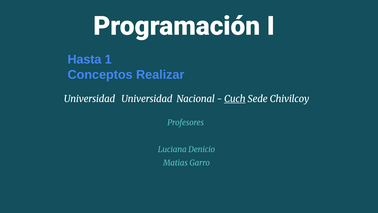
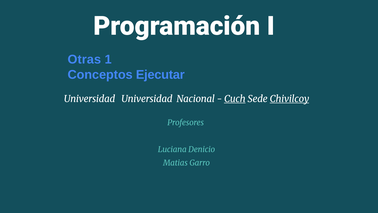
Hasta: Hasta -> Otras
Realizar: Realizar -> Ejecutar
Chivilcoy underline: none -> present
